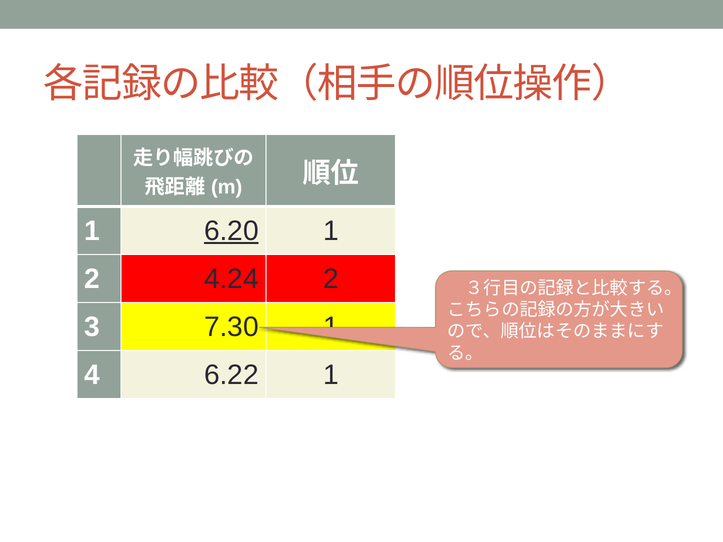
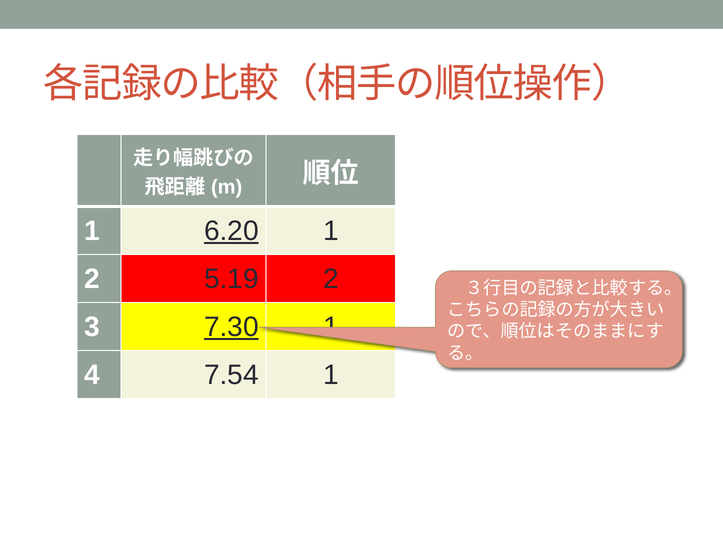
4.24: 4.24 -> 5.19
7.30 underline: none -> present
6.22: 6.22 -> 7.54
